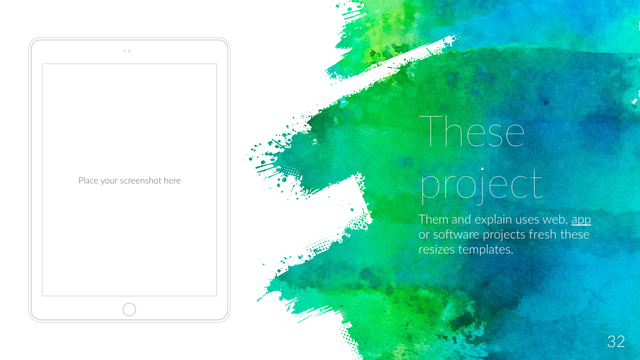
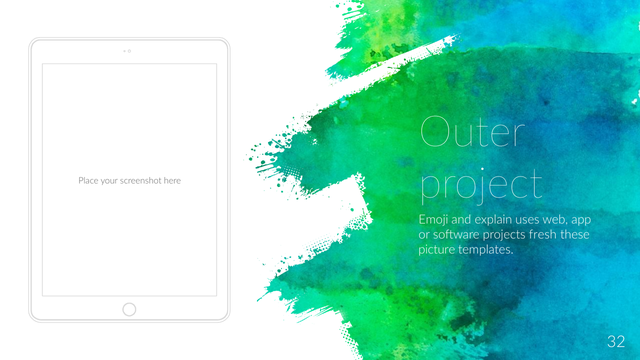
These at (472, 132): These -> Outer
Them: Them -> Emoji
app underline: present -> none
resizes: resizes -> picture
